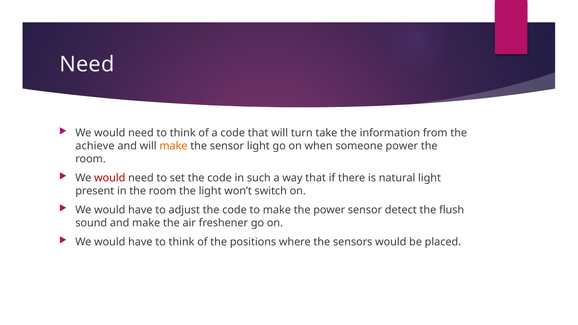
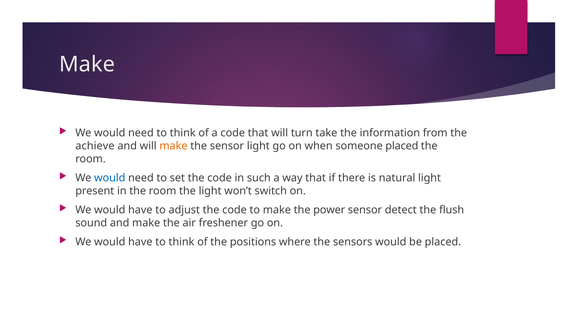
Need at (87, 64): Need -> Make
someone power: power -> placed
would at (110, 178) colour: red -> blue
